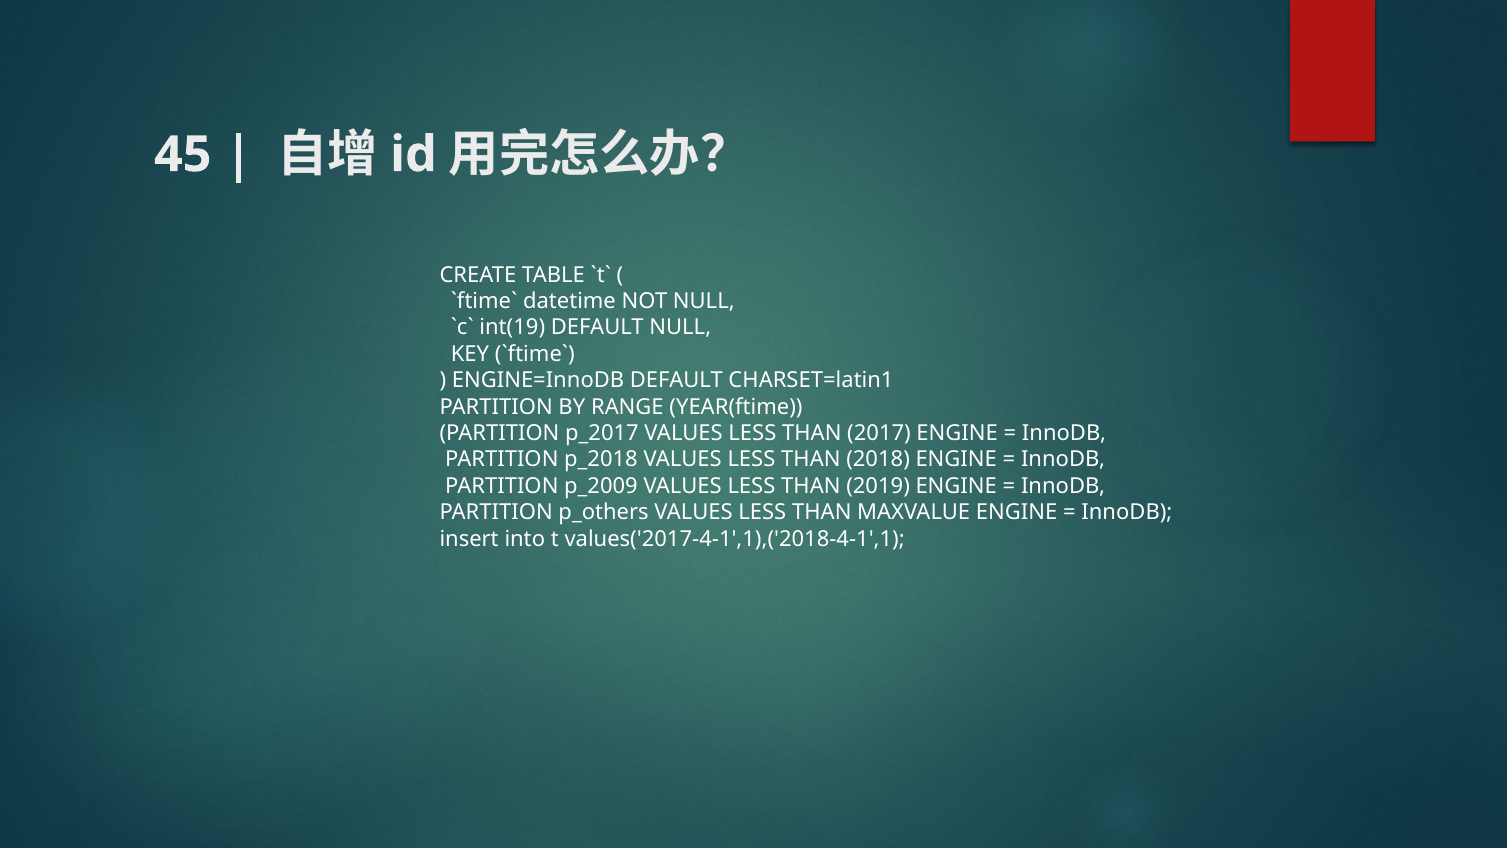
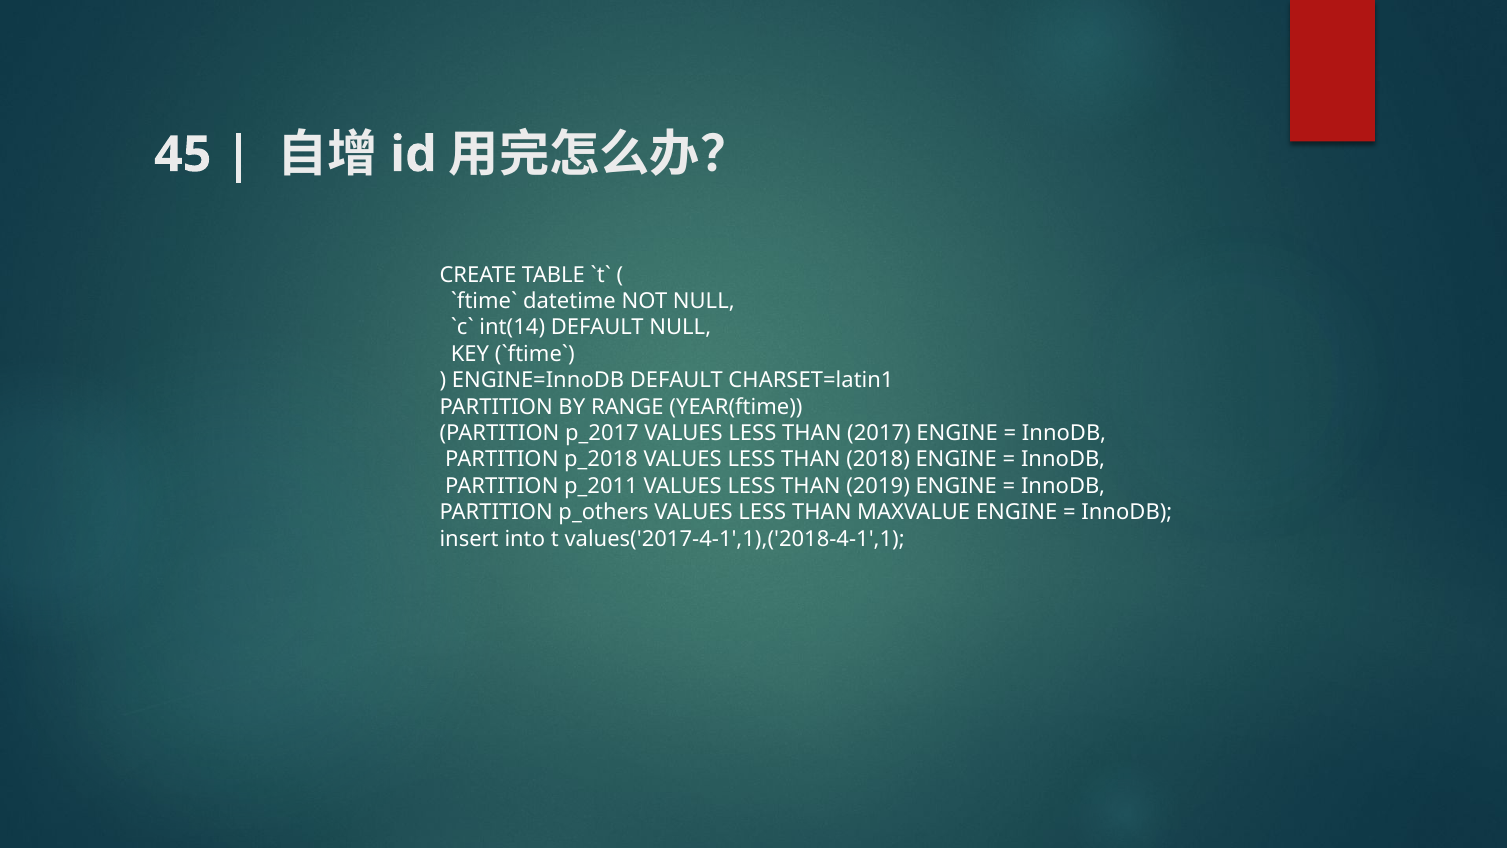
int(19: int(19 -> int(14
p_2009: p_2009 -> p_2011
